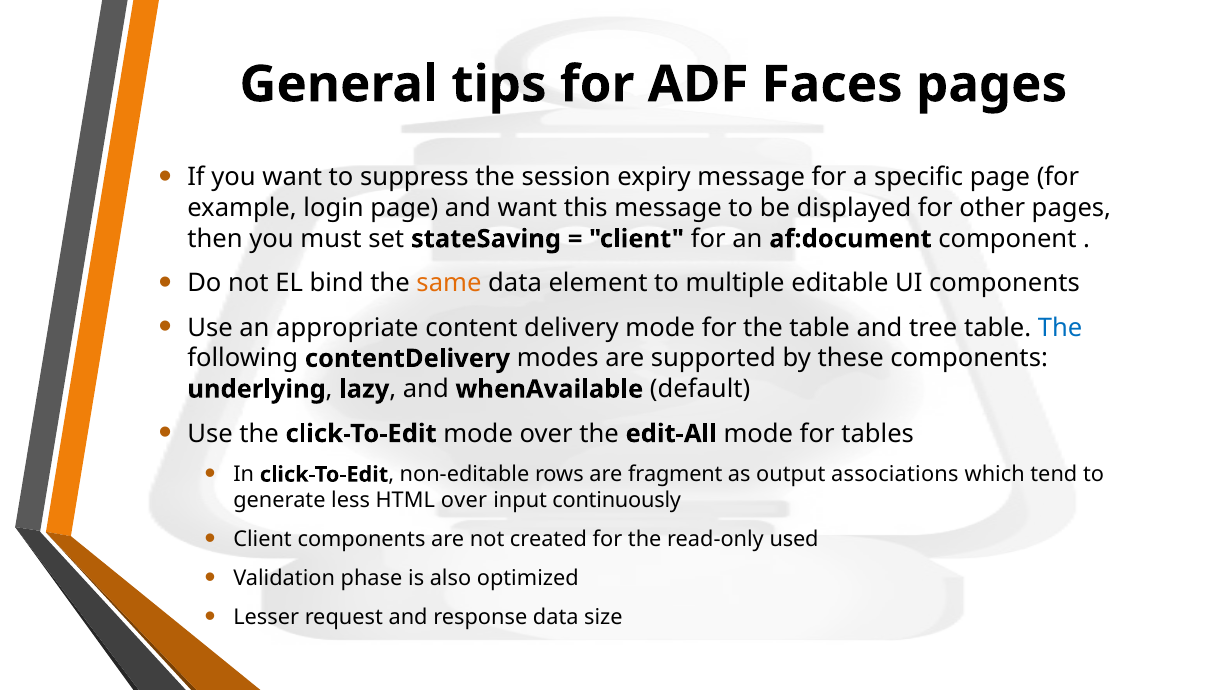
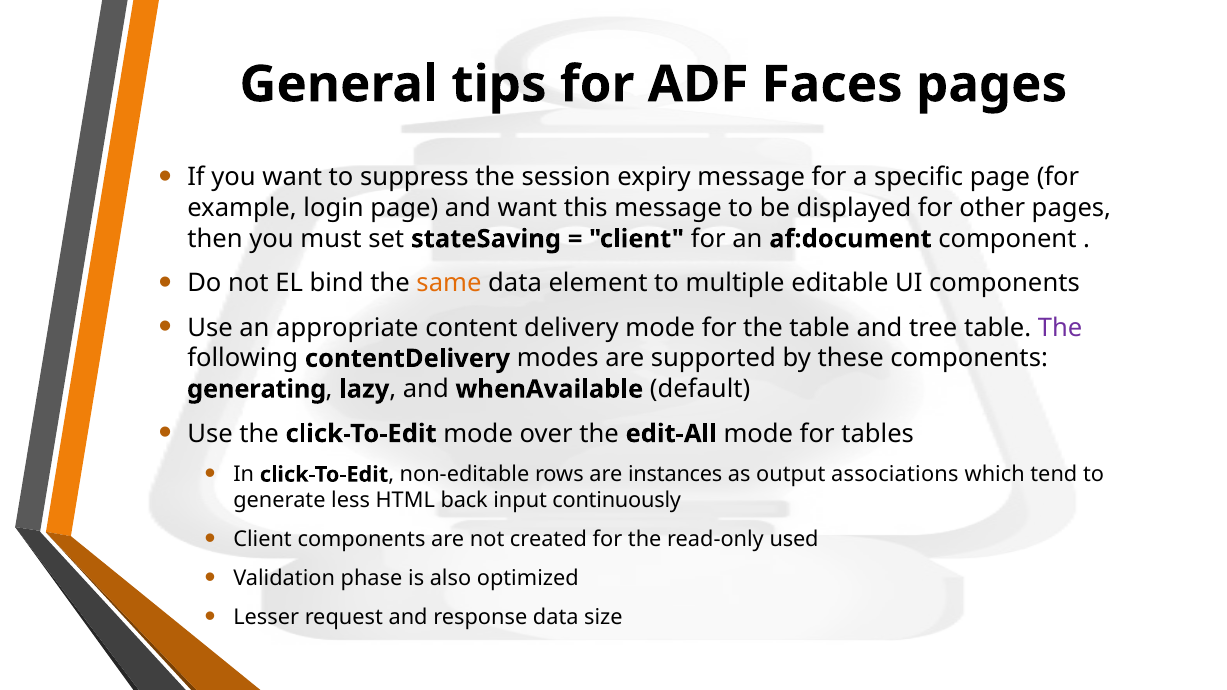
The at (1060, 328) colour: blue -> purple
underlying: underlying -> generating
fragment: fragment -> instances
HTML over: over -> back
